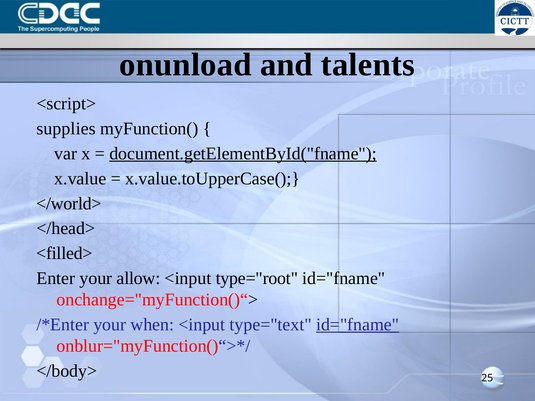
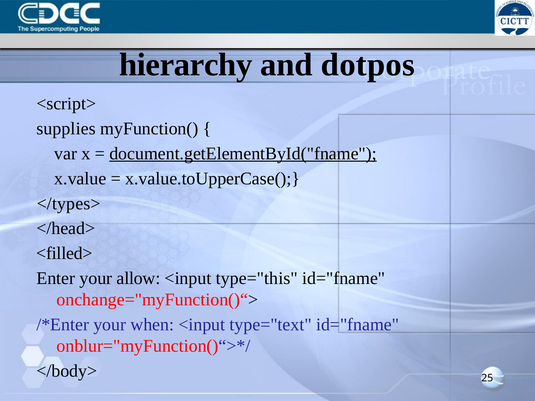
onunload: onunload -> hierarchy
talents: talents -> dotpos
</world>: </world> -> </types>
type="root: type="root -> type="this
id="fname at (358, 325) underline: present -> none
